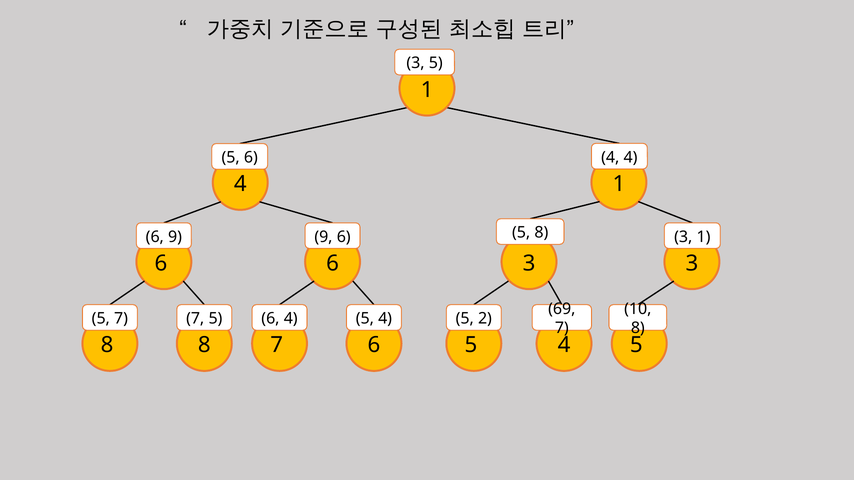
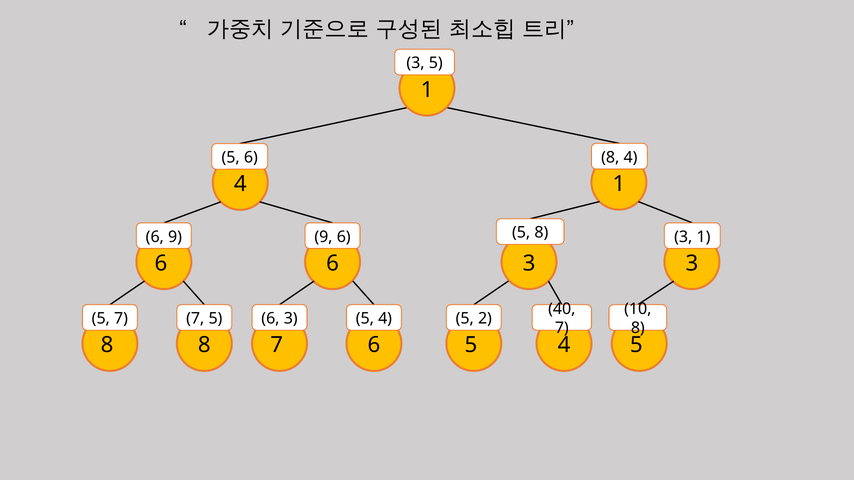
4 at (610, 157): 4 -> 8
69: 69 -> 40
4 at (291, 319): 4 -> 3
